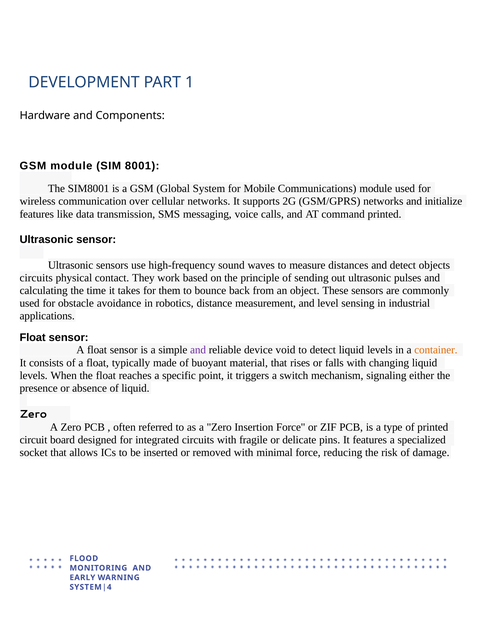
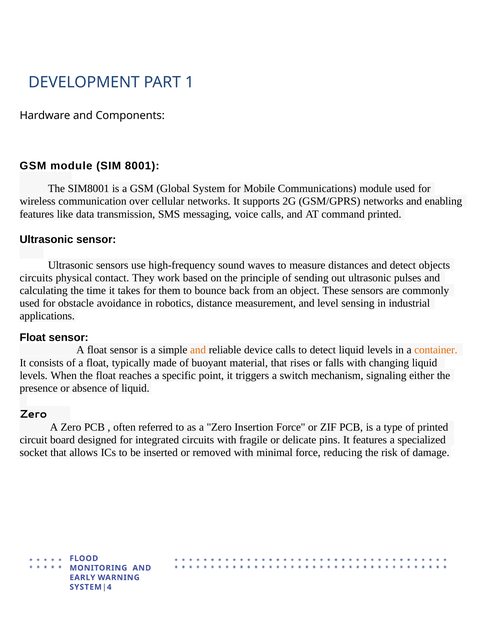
initialize: initialize -> enabling
and at (198, 350) colour: purple -> orange
device void: void -> calls
